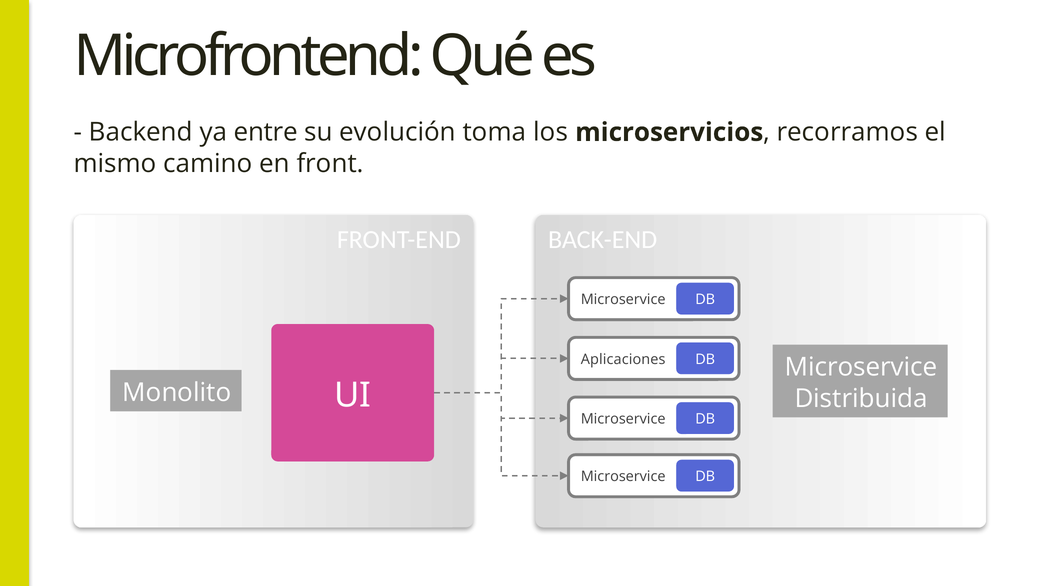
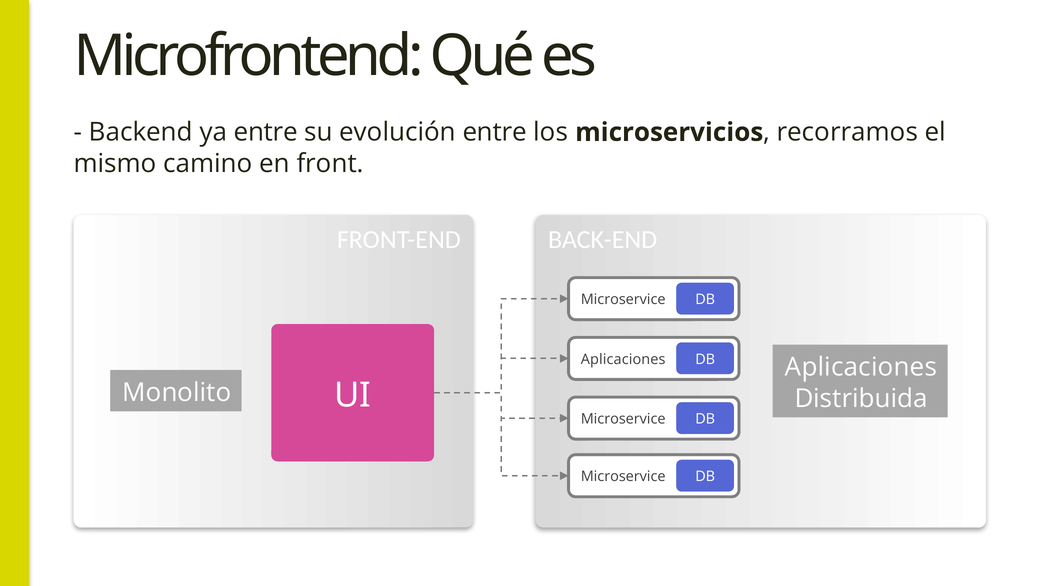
evolución toma: toma -> entre
Microservice at (861, 367): Microservice -> Aplicaciones
